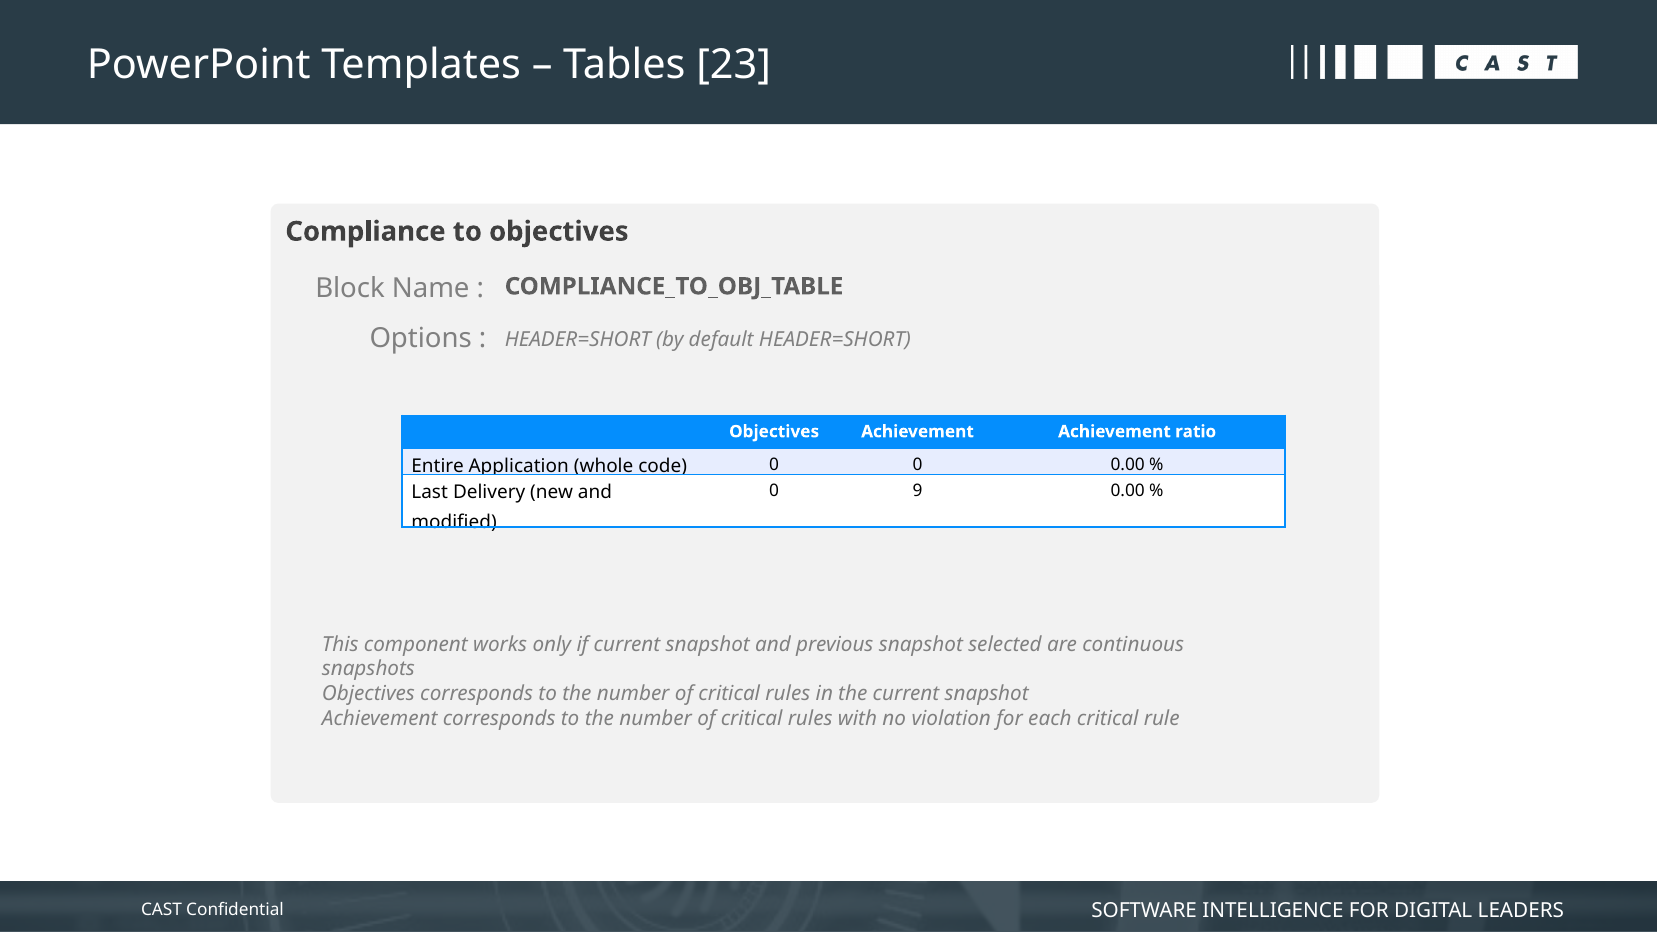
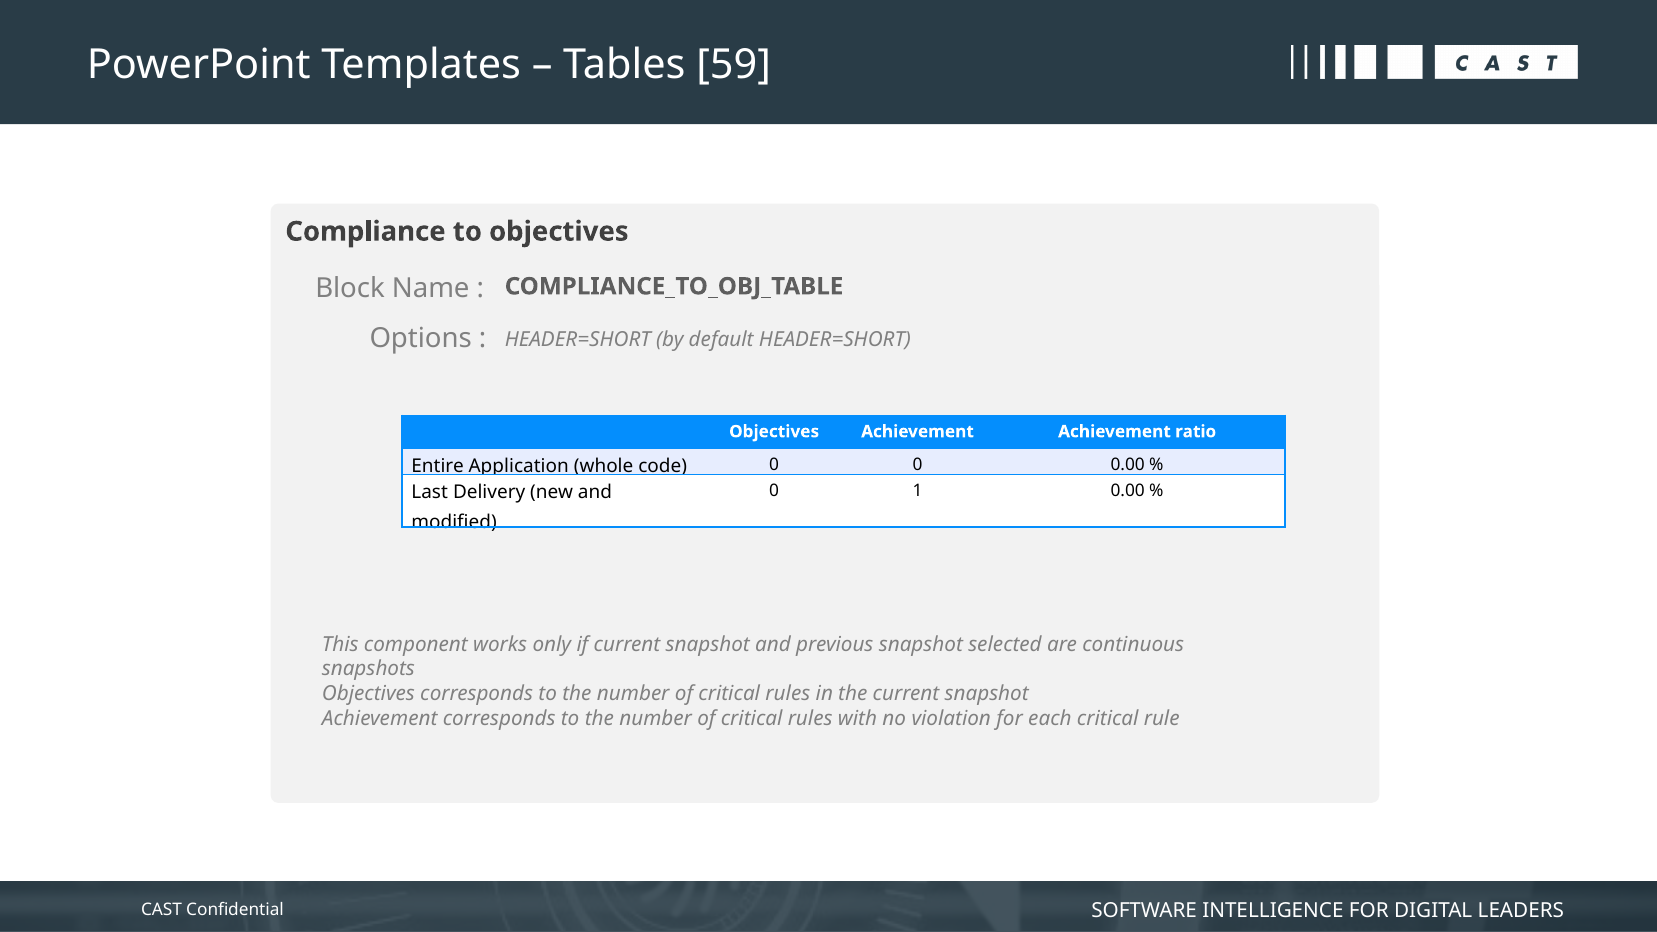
23: 23 -> 59
9: 9 -> 1
